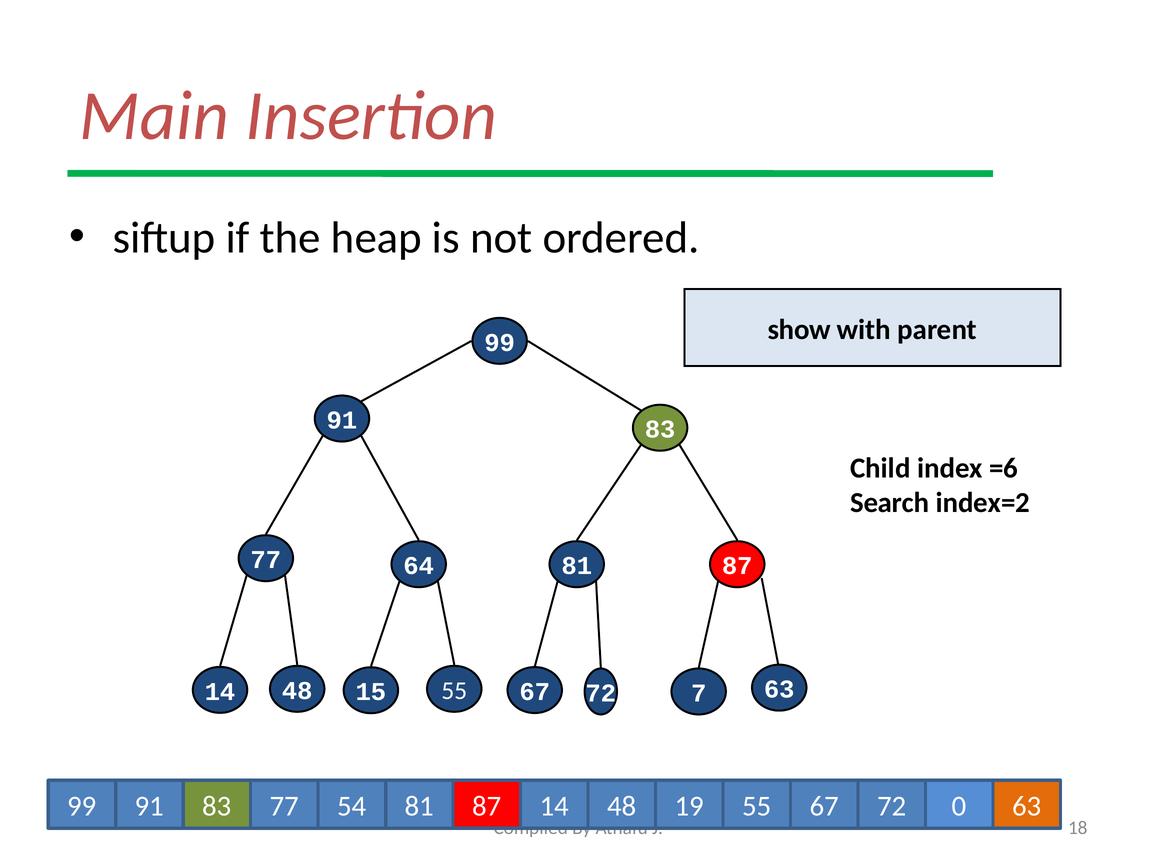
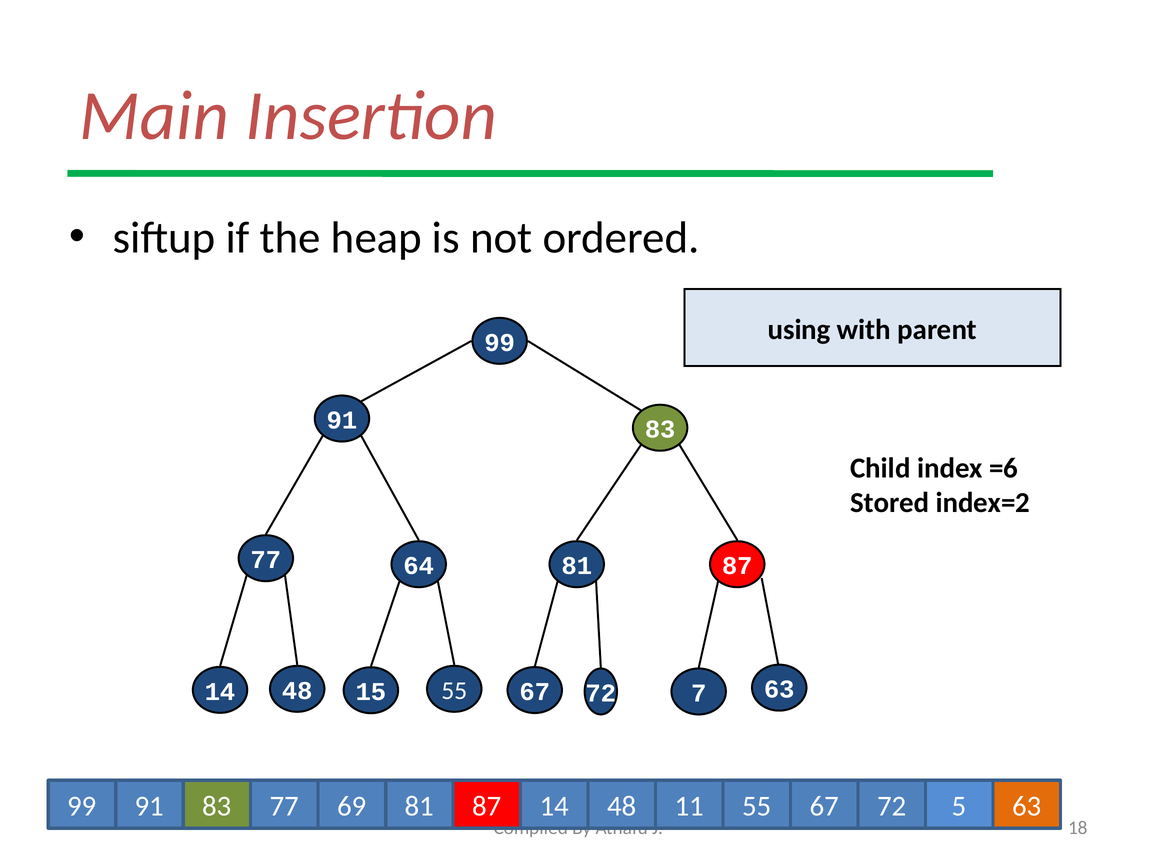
show: show -> using
Search: Search -> Stored
54: 54 -> 69
19: 19 -> 11
0: 0 -> 5
